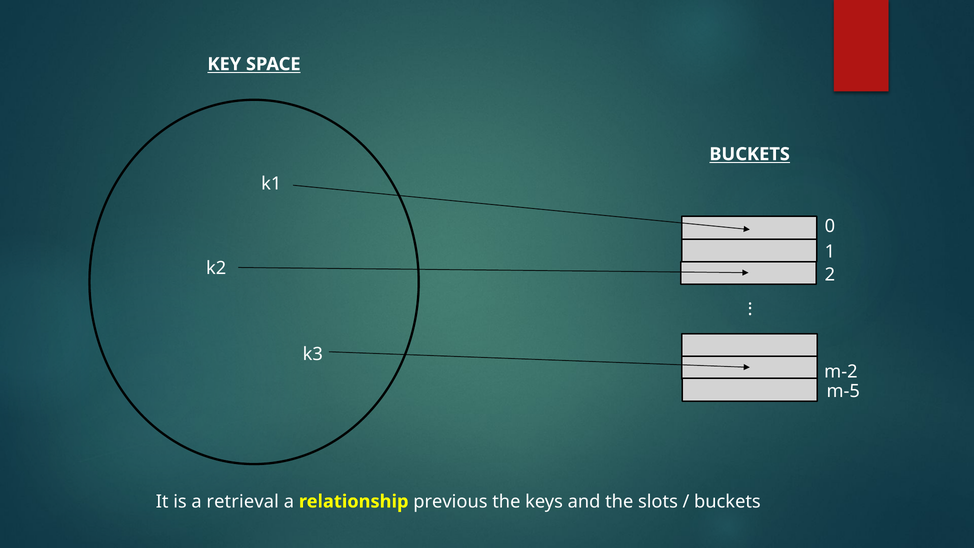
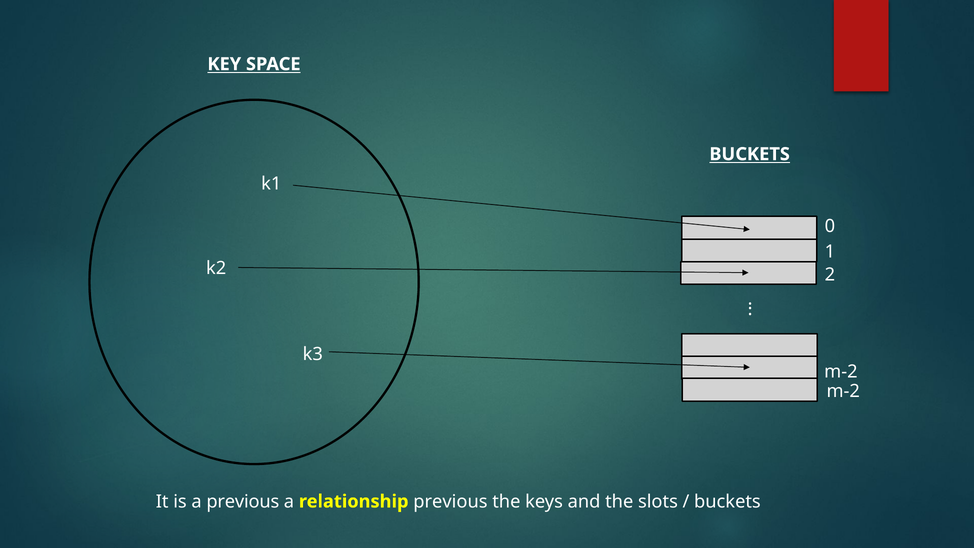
m-5 at (843, 391): m-5 -> m-2
a retrieval: retrieval -> previous
